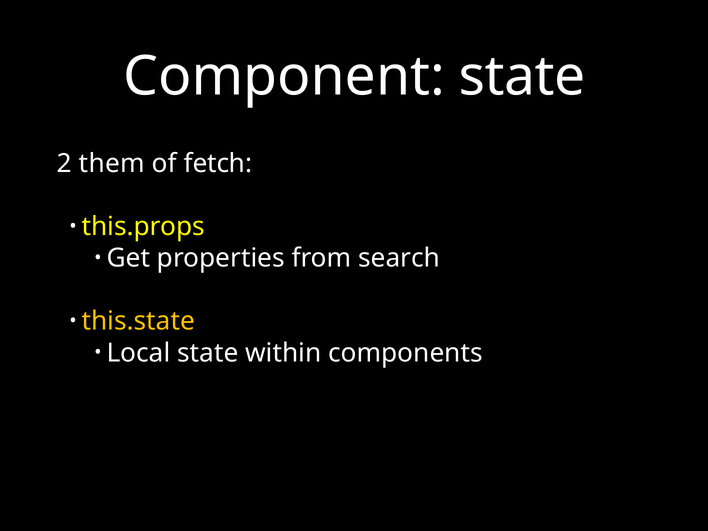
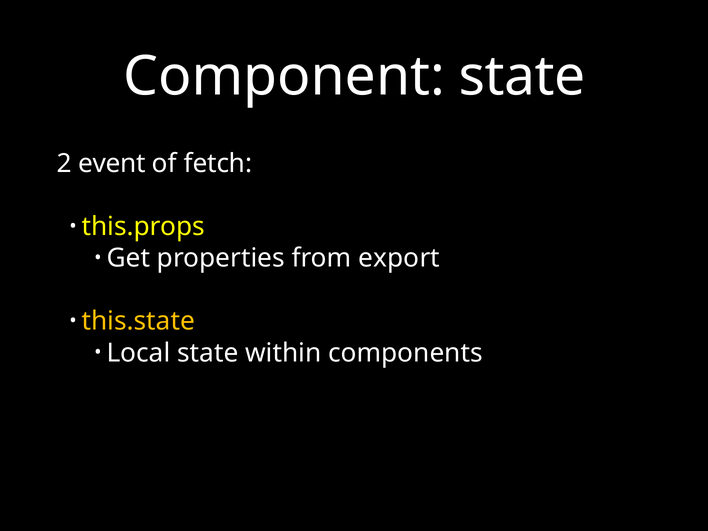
them: them -> event
search: search -> export
